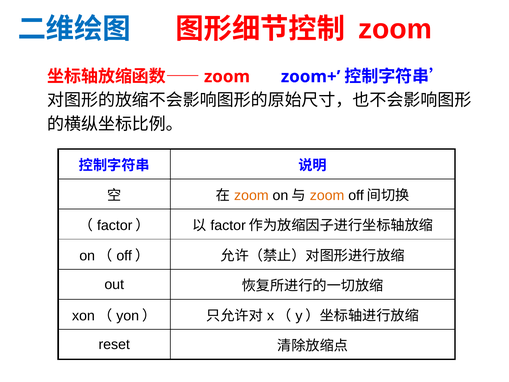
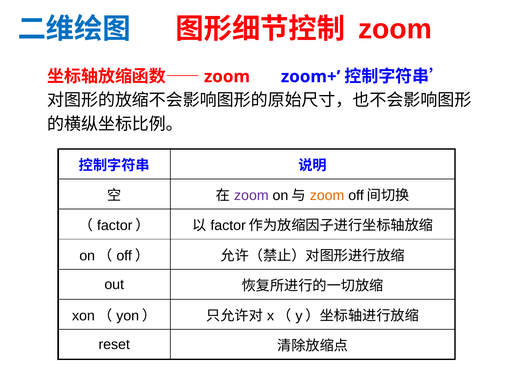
zoom at (251, 195) colour: orange -> purple
